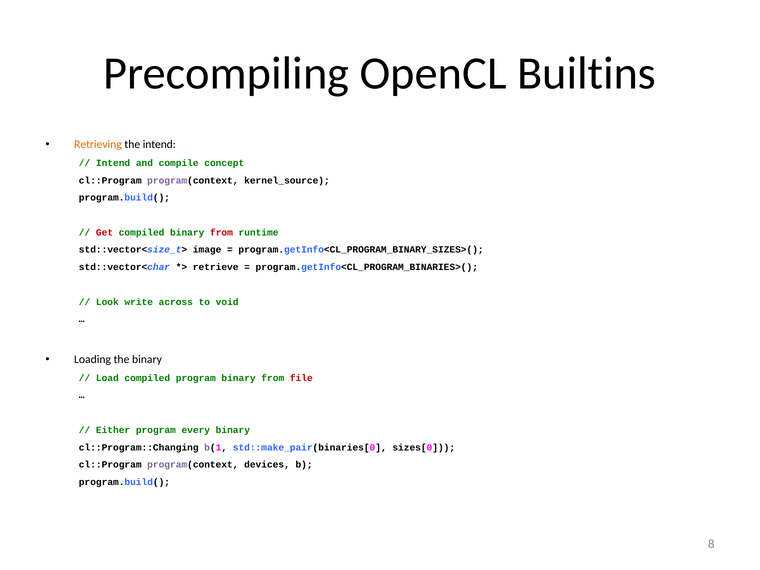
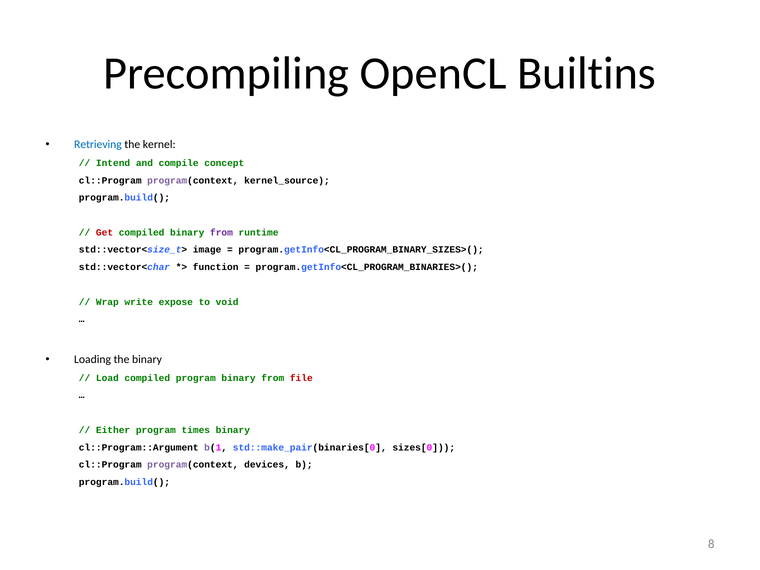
Retrieving colour: orange -> blue
the intend: intend -> kernel
from at (221, 232) colour: red -> purple
retrieve: retrieve -> function
Look: Look -> Wrap
across: across -> expose
every: every -> times
cl::Program::Changing: cl::Program::Changing -> cl::Program::Argument
